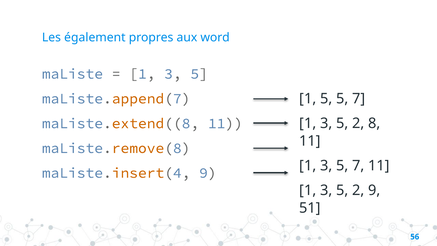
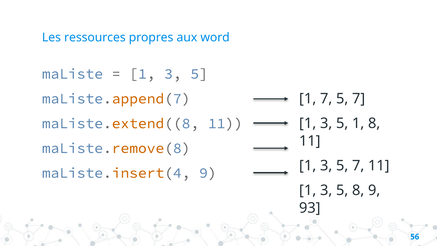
également: également -> ressources
1 5: 5 -> 7
2 at (358, 123): 2 -> 1
2 at (358, 190): 2 -> 8
51: 51 -> 93
